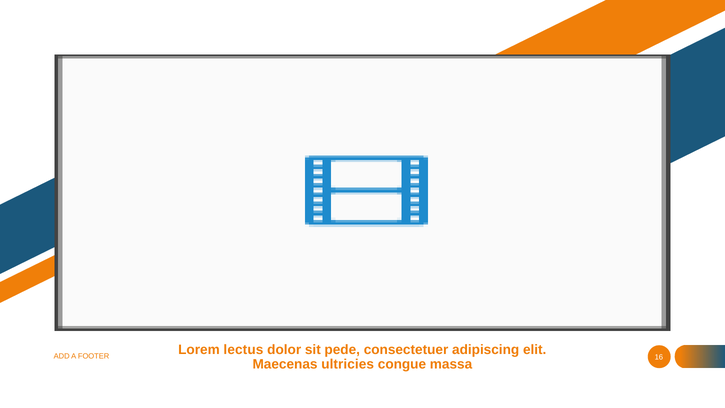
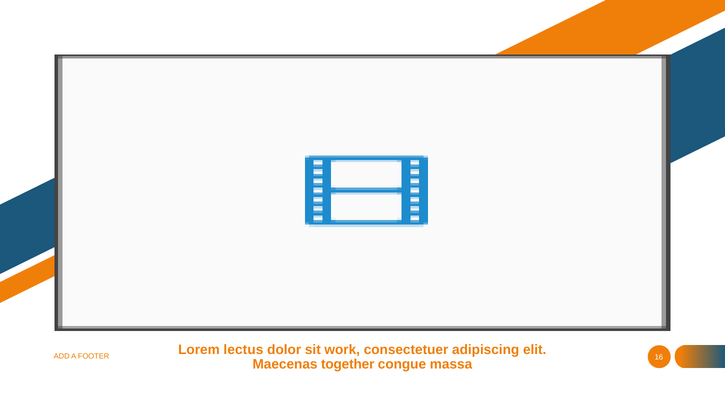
pede: pede -> work
ultricies: ultricies -> together
